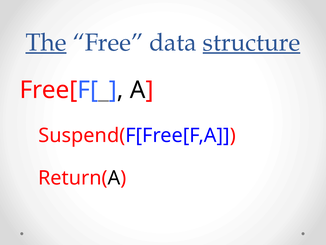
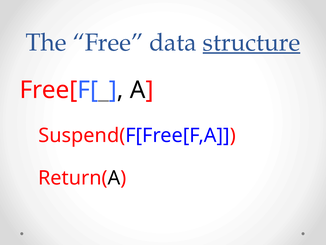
The underline: present -> none
